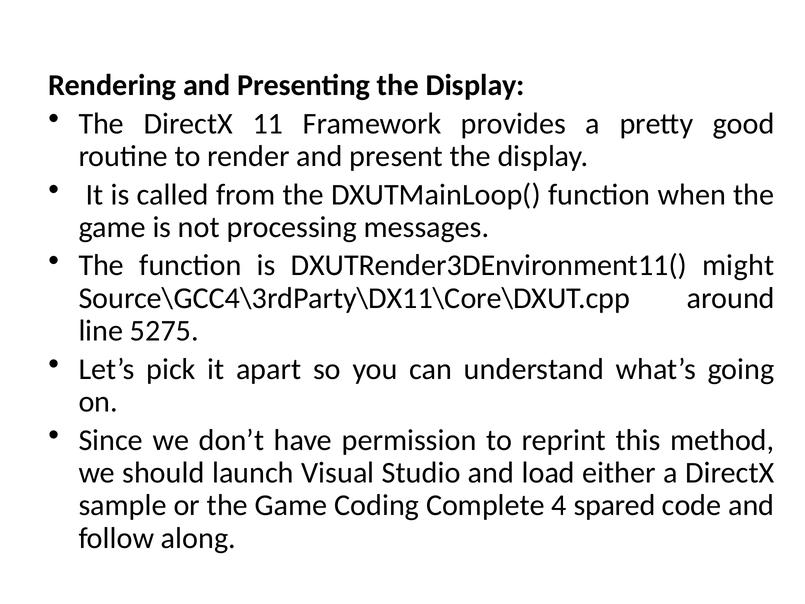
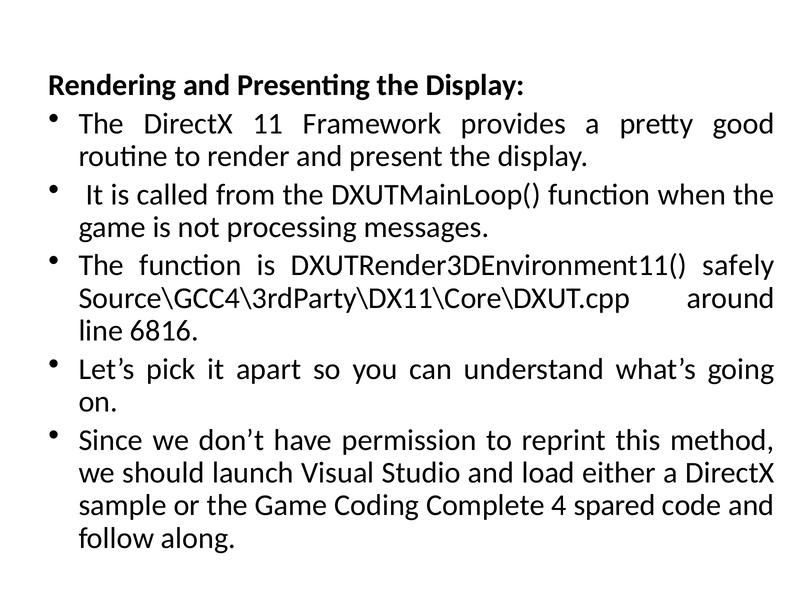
might: might -> safely
5275: 5275 -> 6816
